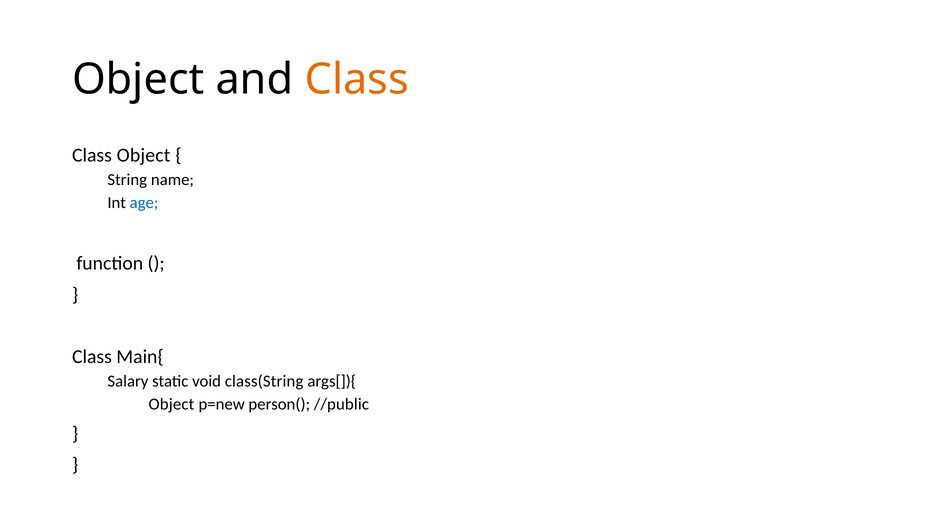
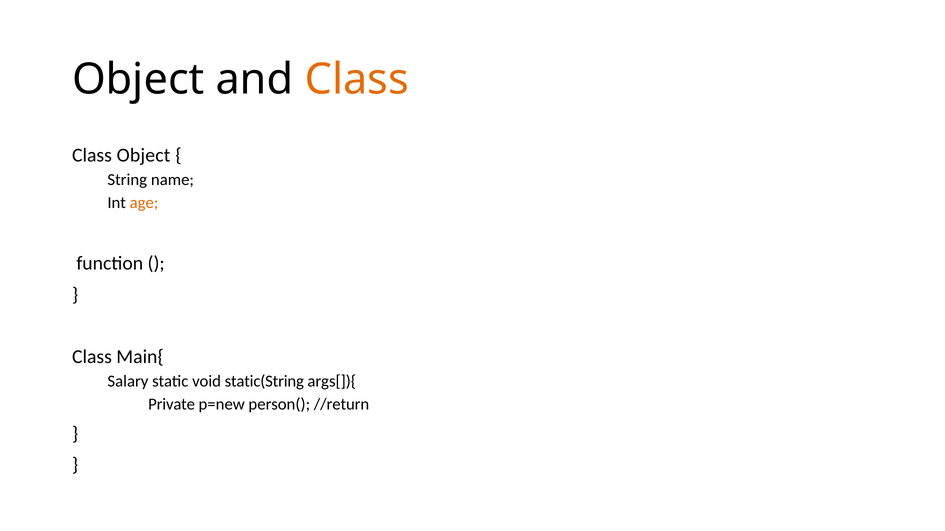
age colour: blue -> orange
class(String: class(String -> static(String
Object at (171, 405): Object -> Private
//public: //public -> //return
